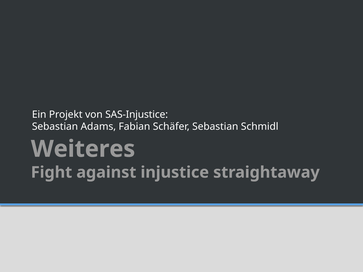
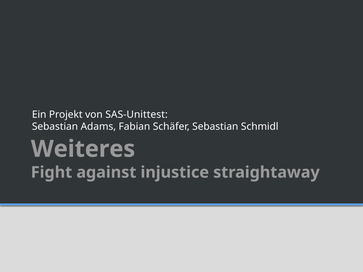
SAS-Injustice: SAS-Injustice -> SAS-Unittest
